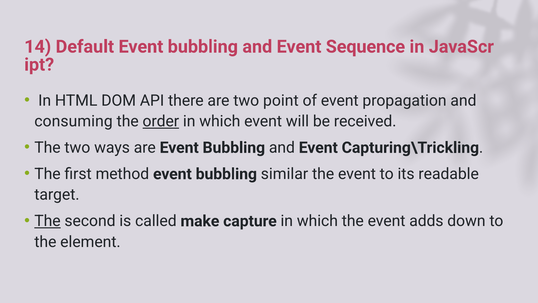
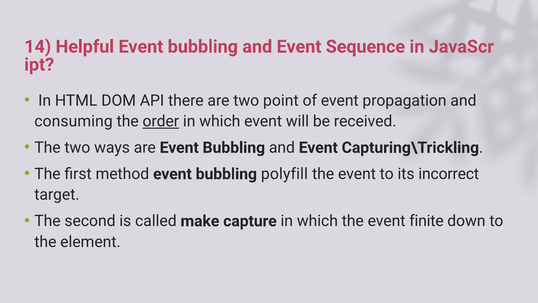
Default: Default -> Helpful
similar: similar -> polyfill
readable: readable -> incorrect
The at (48, 221) underline: present -> none
adds: adds -> finite
